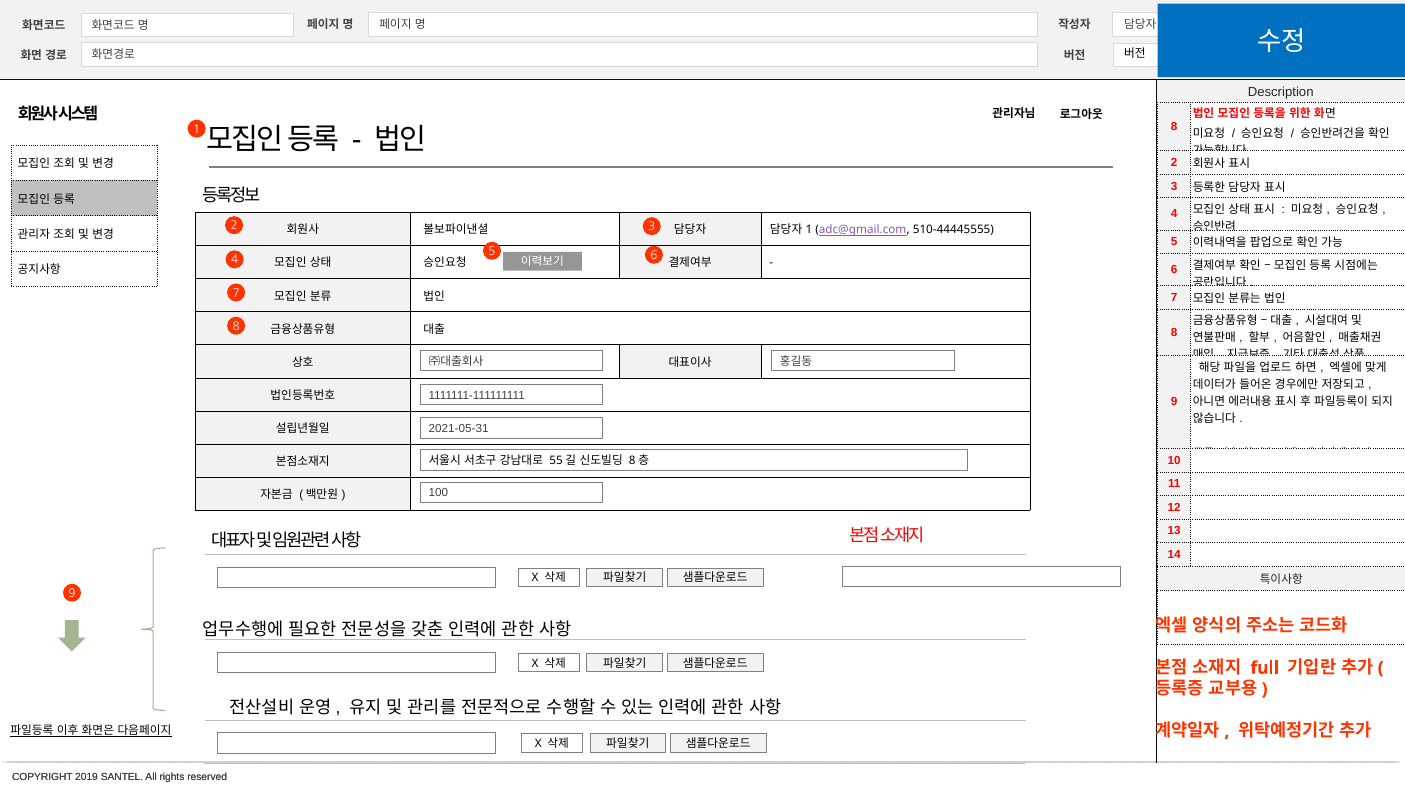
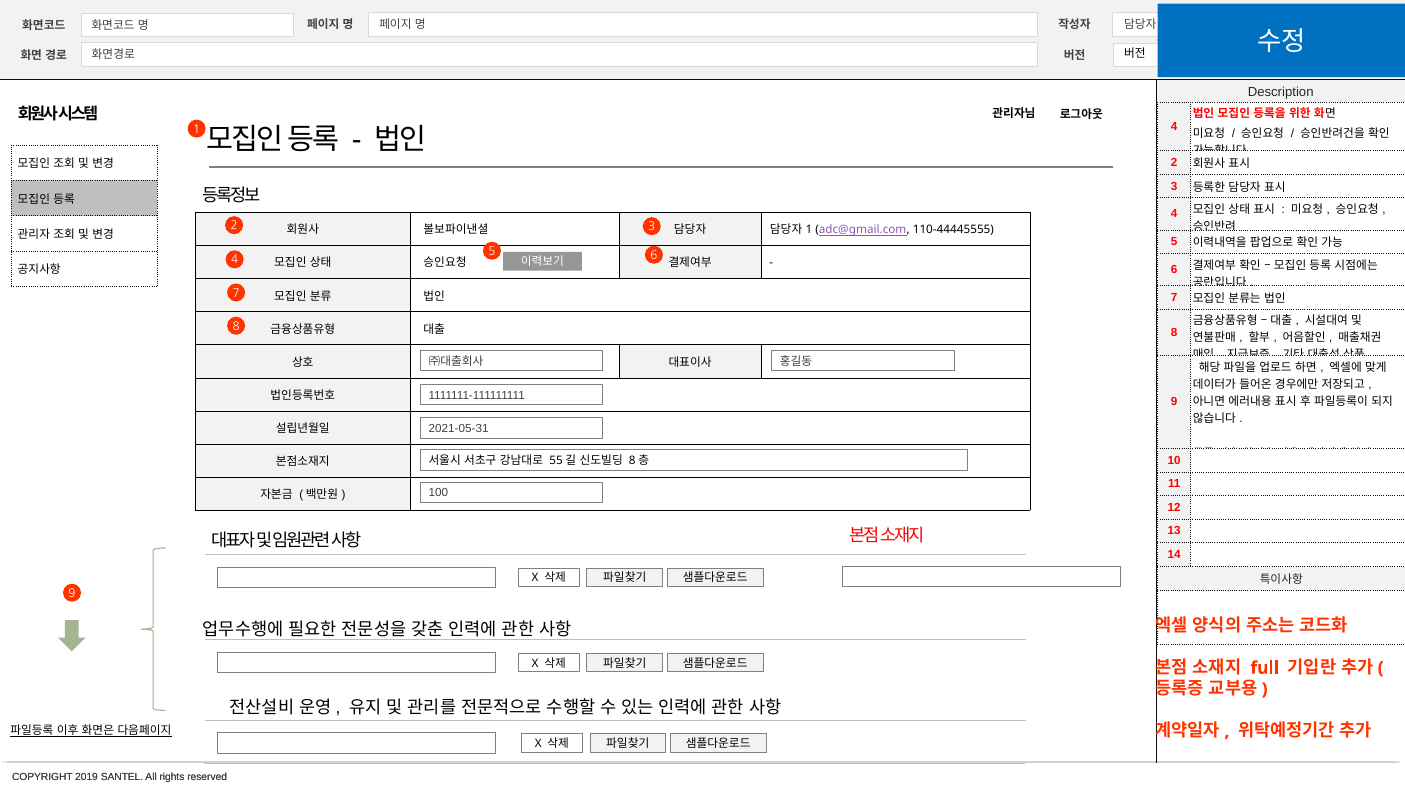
1 8: 8 -> 4
510-44445555: 510-44445555 -> 110-44445555
